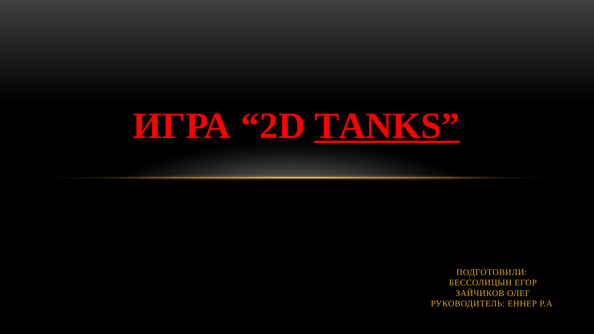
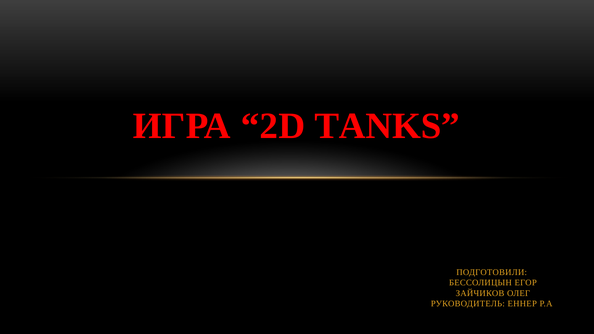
TANKS underline: present -> none
